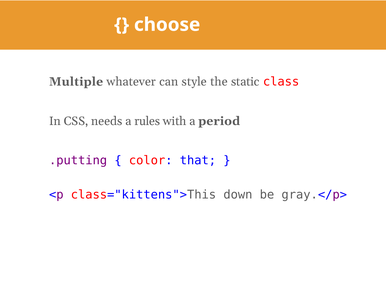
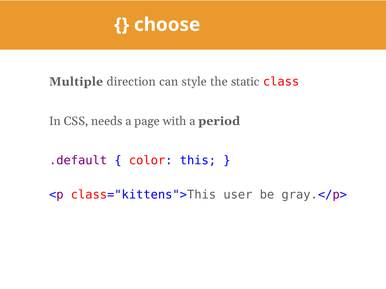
whatever: whatever -> direction
rules: rules -> page
.putting: .putting -> .default
that: that -> this
down: down -> user
